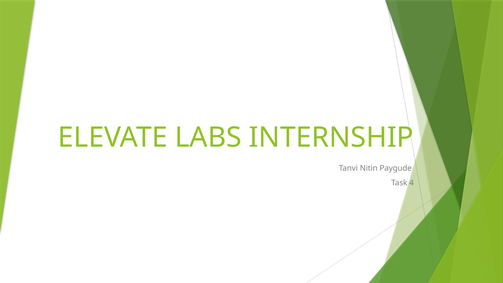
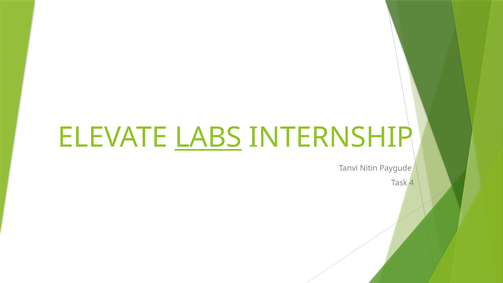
LABS underline: none -> present
